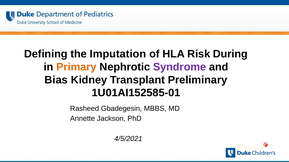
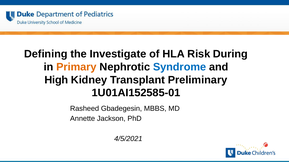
Imputation: Imputation -> Investigate
Syndrome colour: purple -> blue
Bias: Bias -> High
